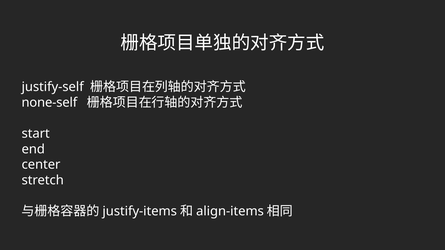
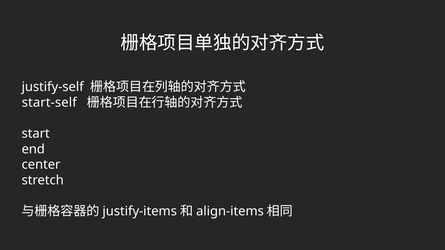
none-self: none-self -> start-self
